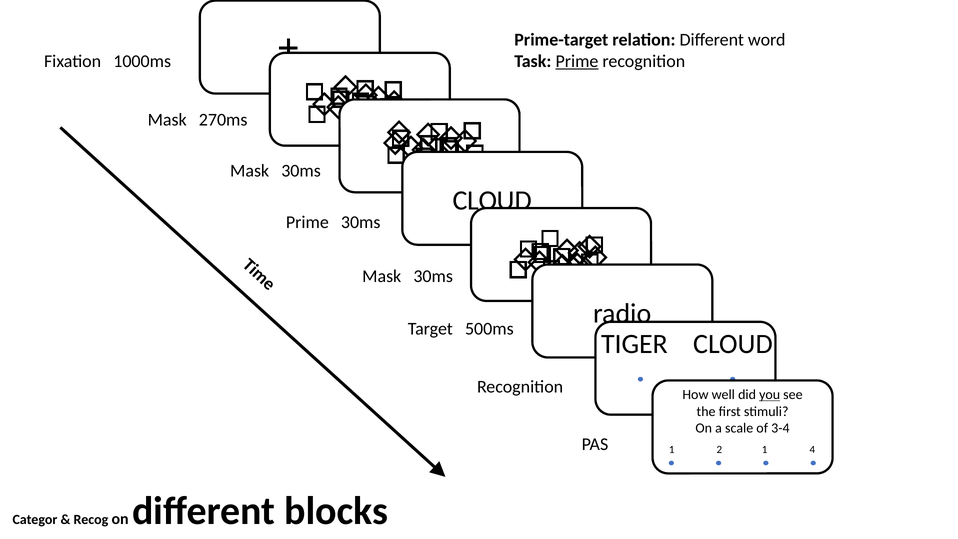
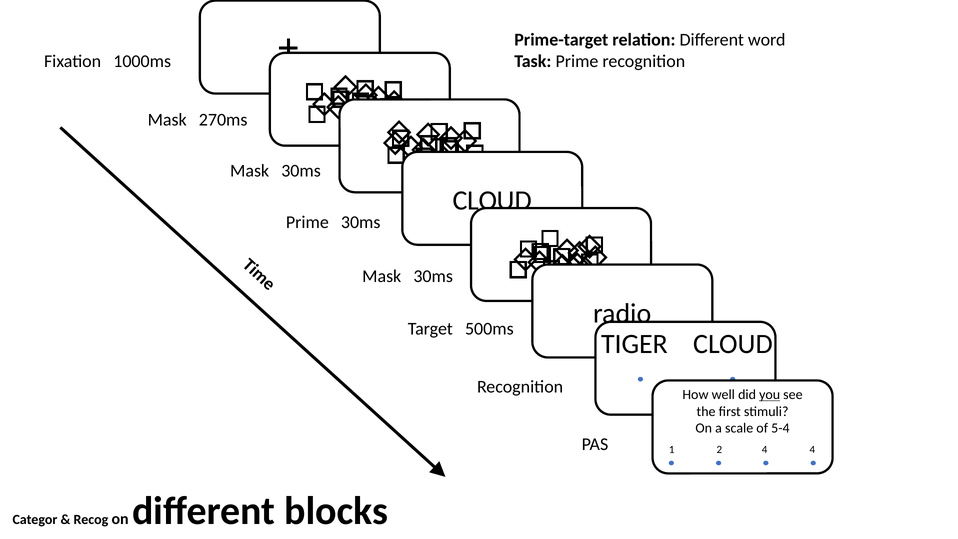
Prime at (577, 61) underline: present -> none
3-4: 3-4 -> 5-4
2 1: 1 -> 4
